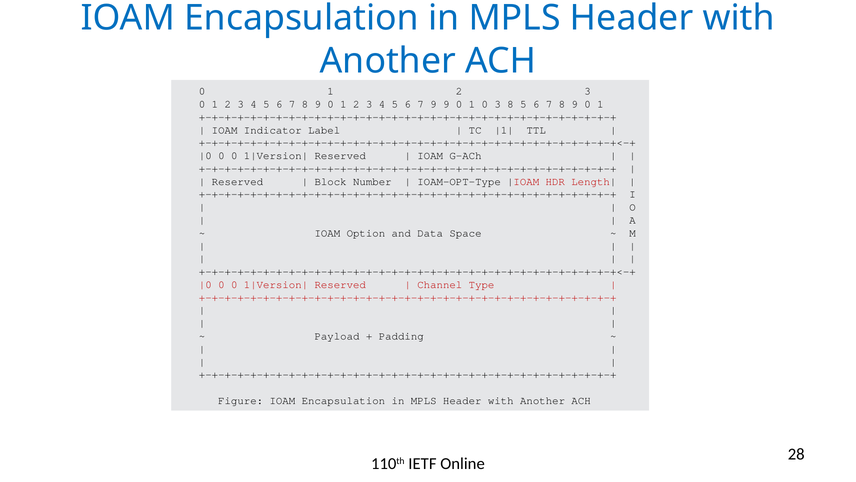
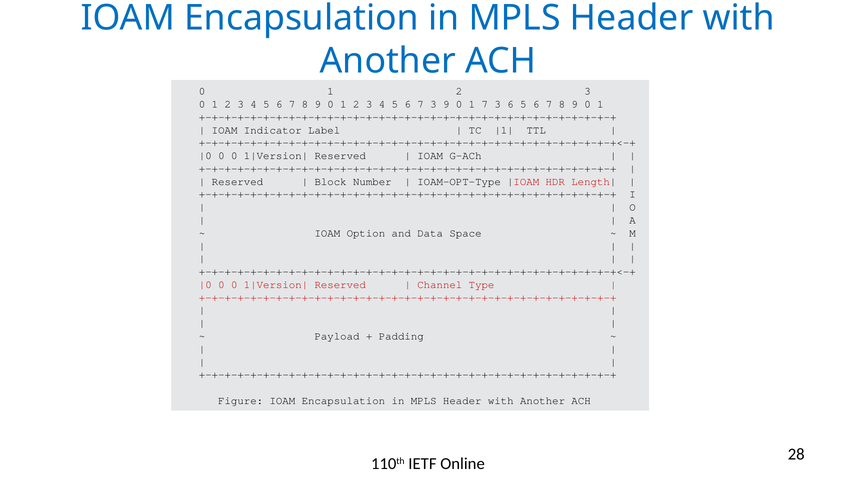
6 7 9: 9 -> 3
1 0: 0 -> 7
3 8: 8 -> 6
